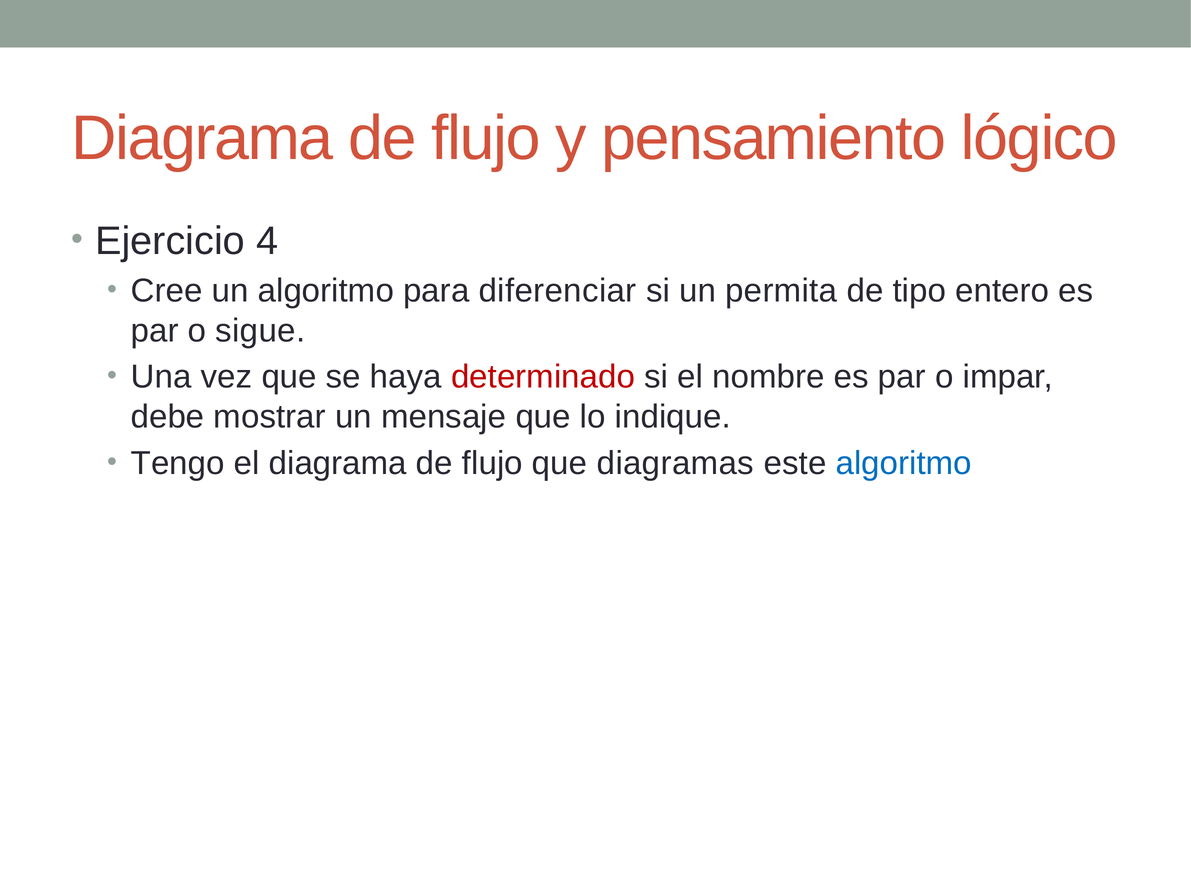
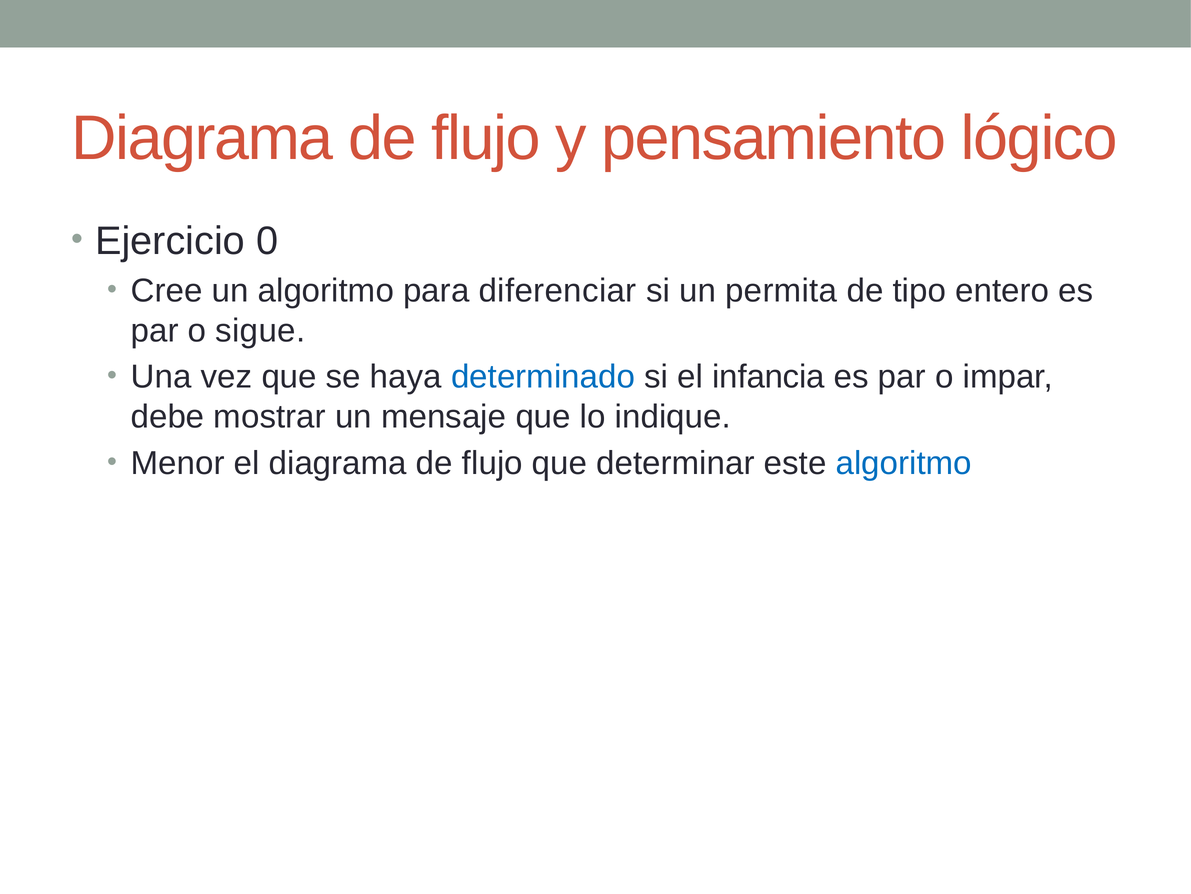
4: 4 -> 0
determinado colour: red -> blue
nombre: nombre -> infancia
Tengo: Tengo -> Menor
diagramas: diagramas -> determinar
